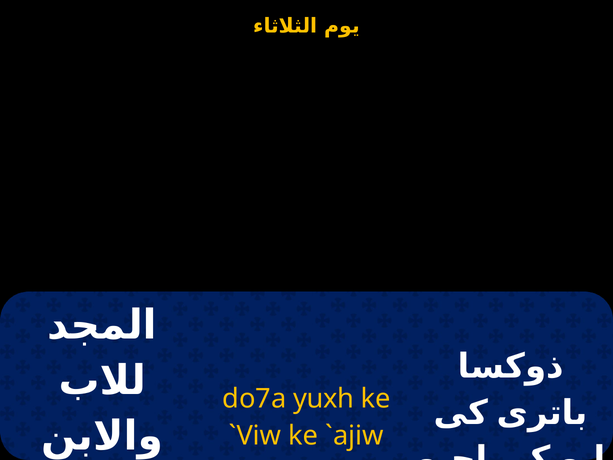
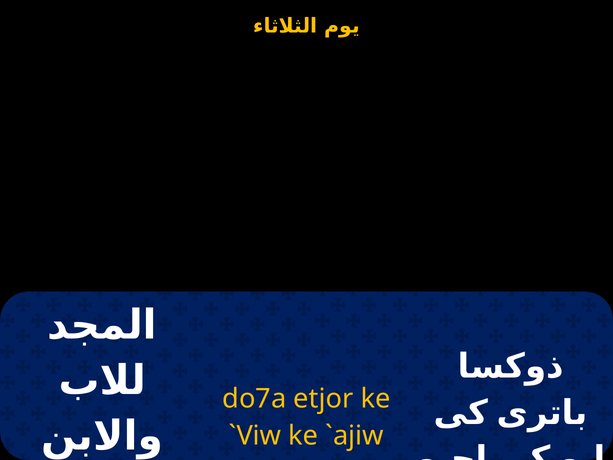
yuxh: yuxh -> etjor
